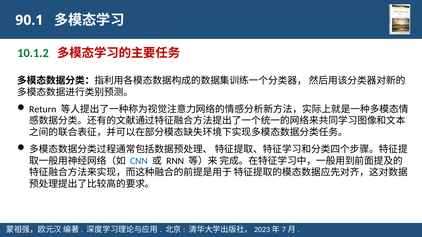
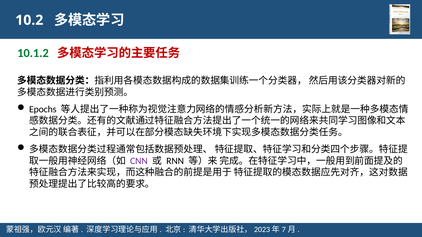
90.1: 90.1 -> 10.2
Return: Return -> Epochs
CNN colour: blue -> purple
